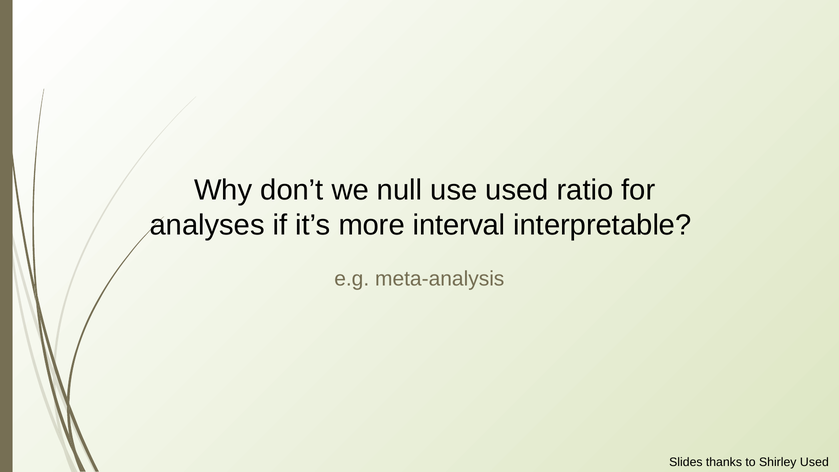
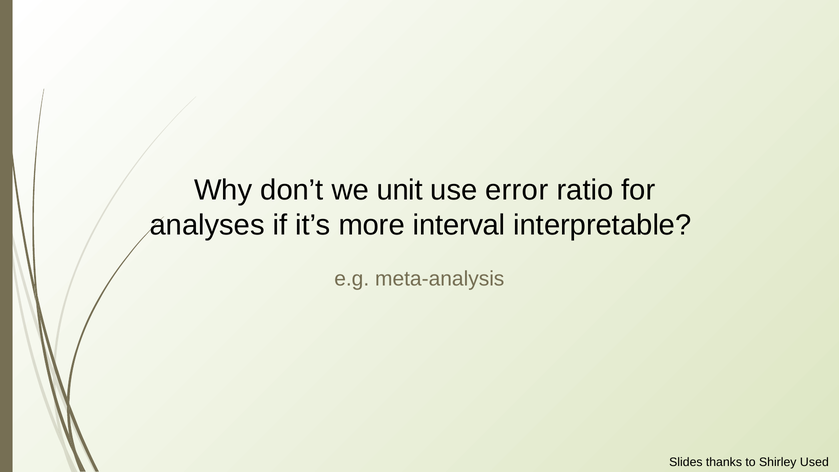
null: null -> unit
use used: used -> error
